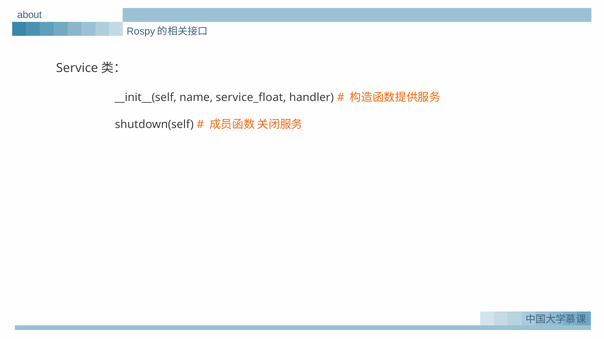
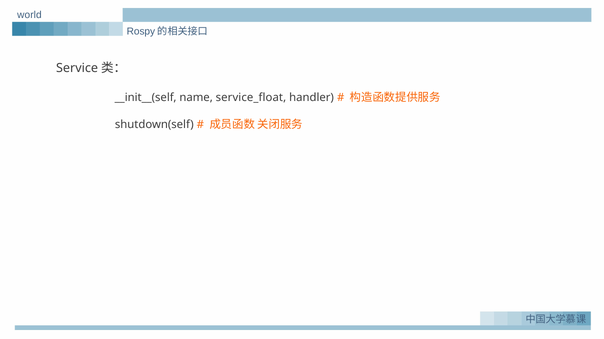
about: about -> world
